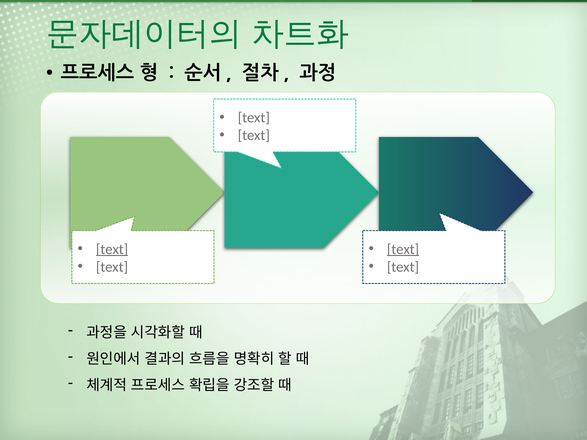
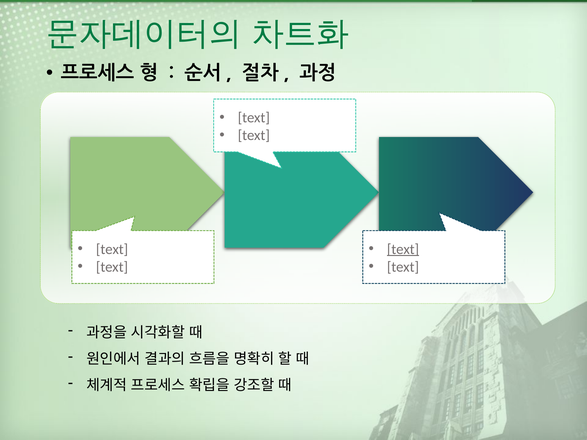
text at (112, 249) underline: present -> none
